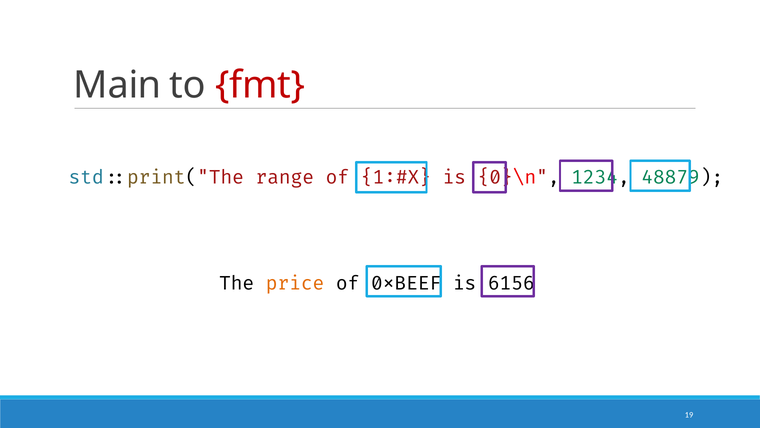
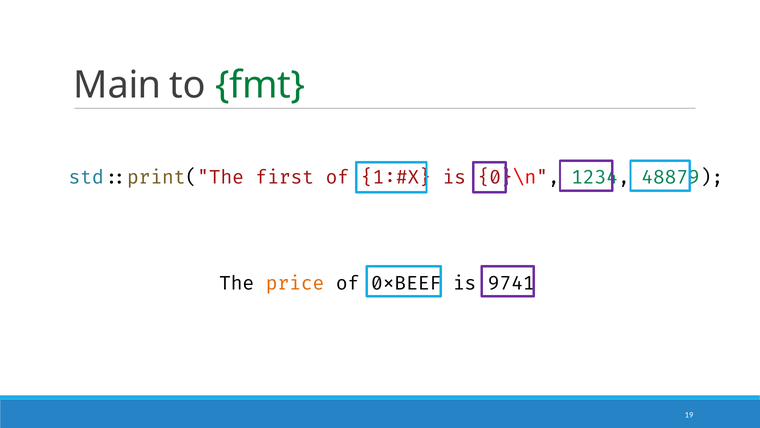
fmt colour: red -> green
range: range -> first
6156: 6156 -> 9741
